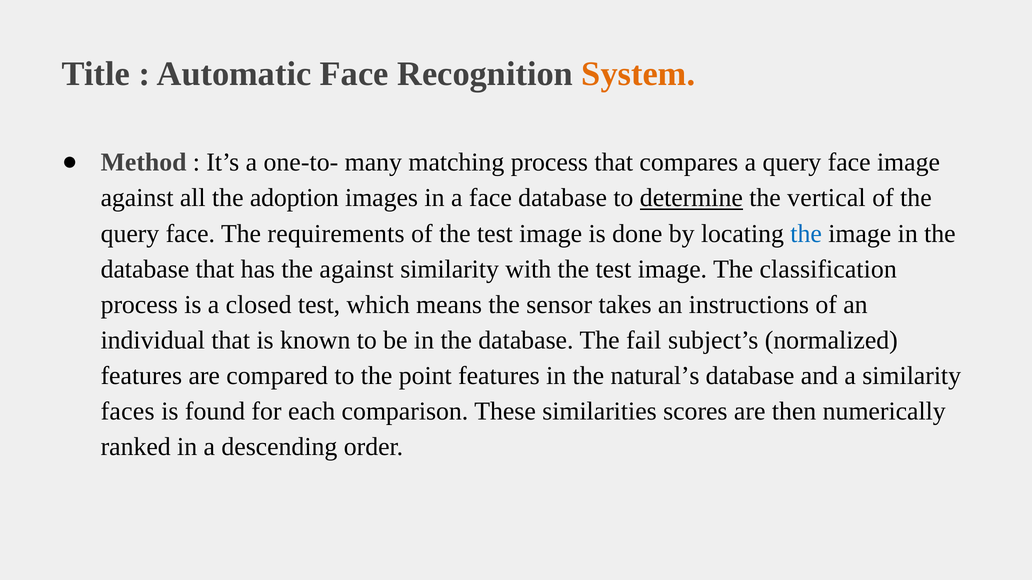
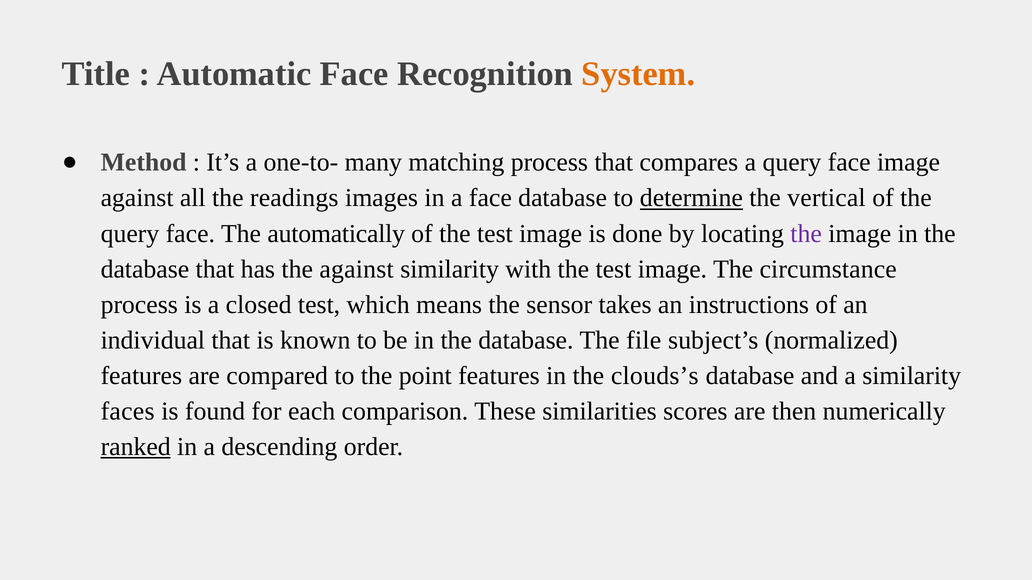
adoption: adoption -> readings
requirements: requirements -> automatically
the at (806, 234) colour: blue -> purple
classification: classification -> circumstance
fail: fail -> file
natural’s: natural’s -> clouds’s
ranked underline: none -> present
